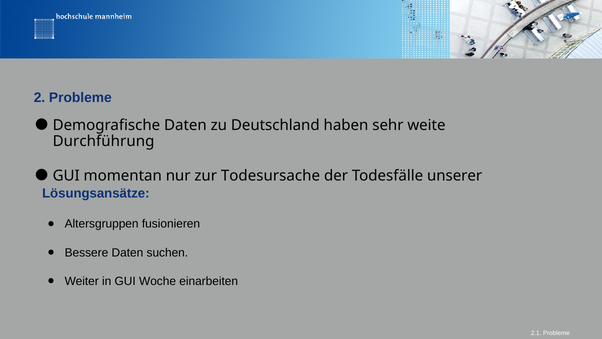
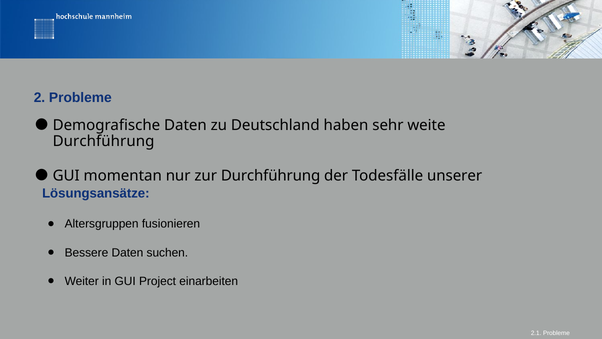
zur Todesursache: Todesursache -> Durchführung
Woche: Woche -> Project
